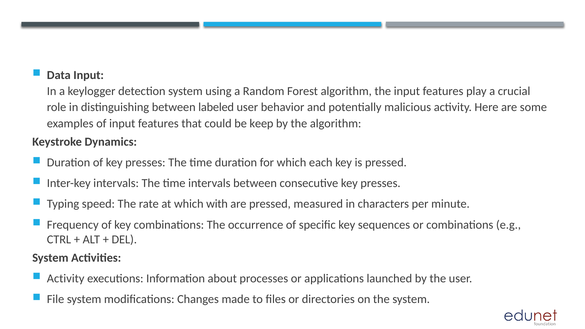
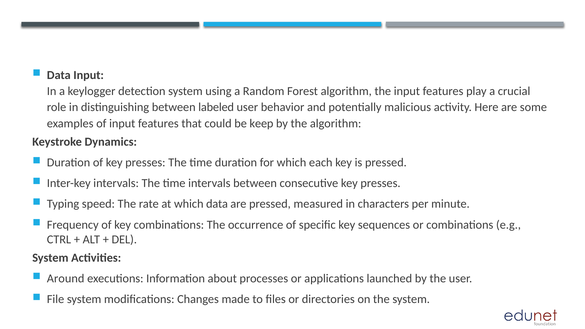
which with: with -> data
Activity at (66, 279): Activity -> Around
